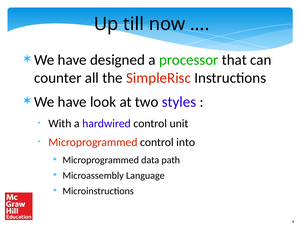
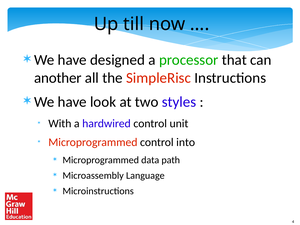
counter: counter -> another
